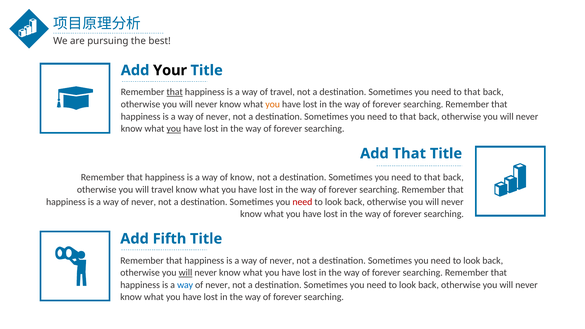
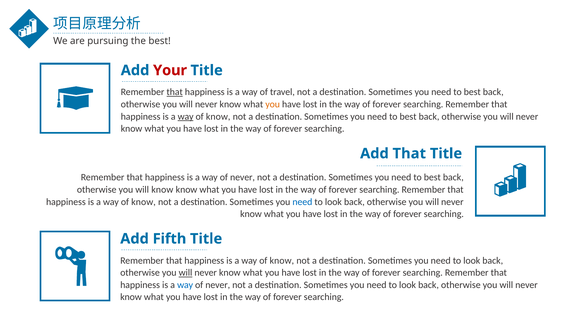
Your colour: black -> red
that at (472, 92): that -> best
way at (186, 117) underline: none -> present
never at (218, 117): never -> know
that at (408, 117): that -> best
you at (174, 129) underline: present -> none
know at (242, 177): know -> never
that at (432, 177): that -> best
will travel: travel -> know
never at (144, 202): never -> know
need at (302, 202) colour: red -> blue
never at (282, 261): never -> know
